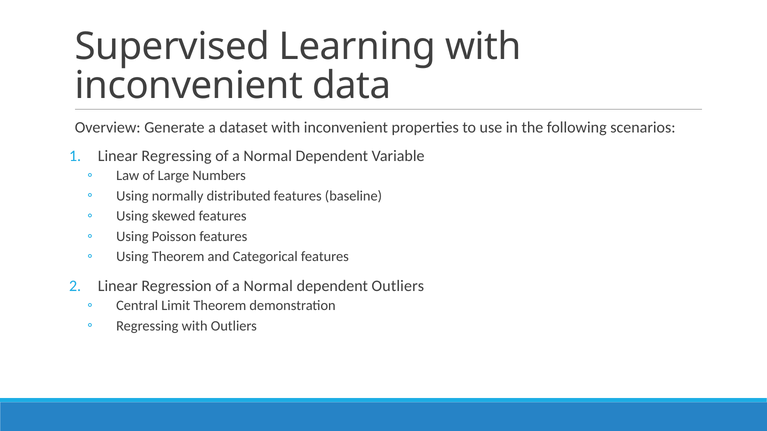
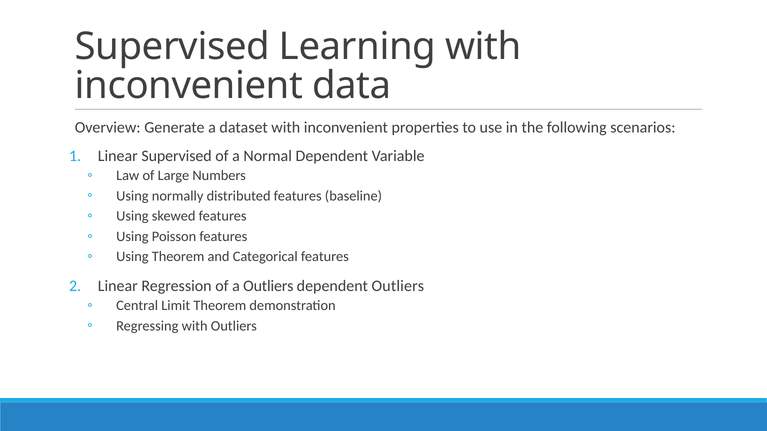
Linear Regressing: Regressing -> Supervised
Regression of a Normal: Normal -> Outliers
